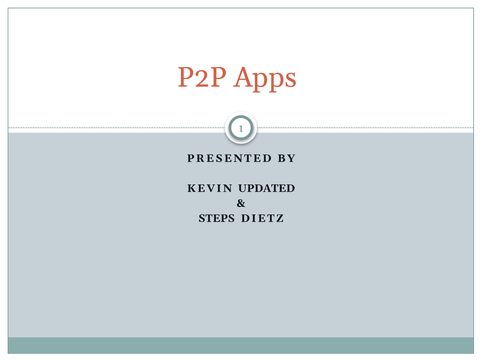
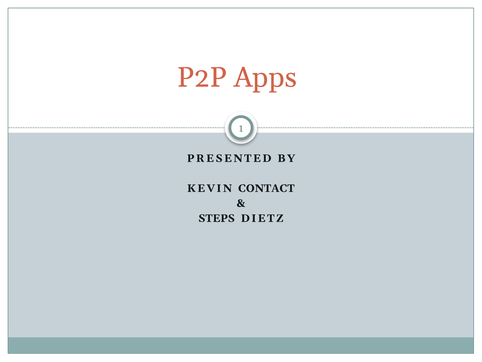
UPDATED: UPDATED -> CONTACT
